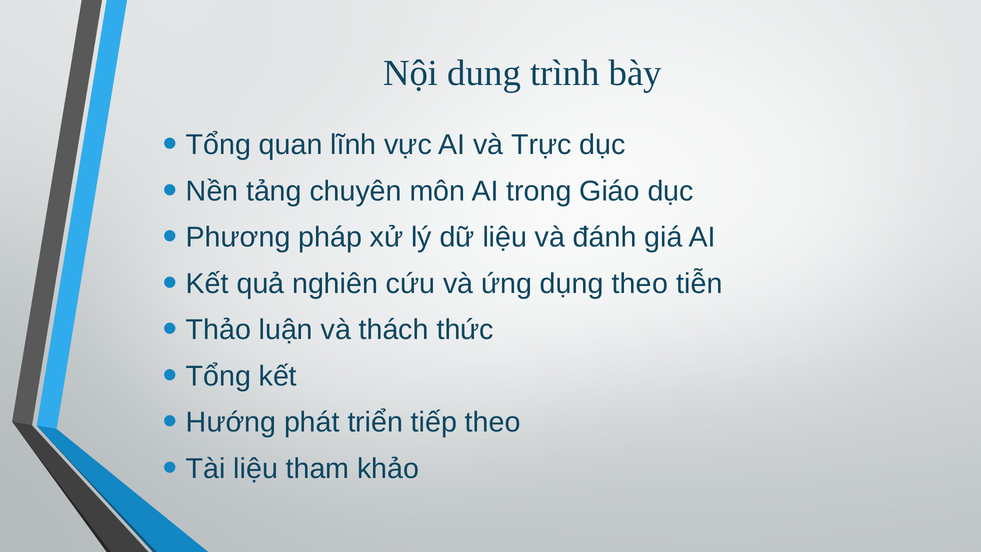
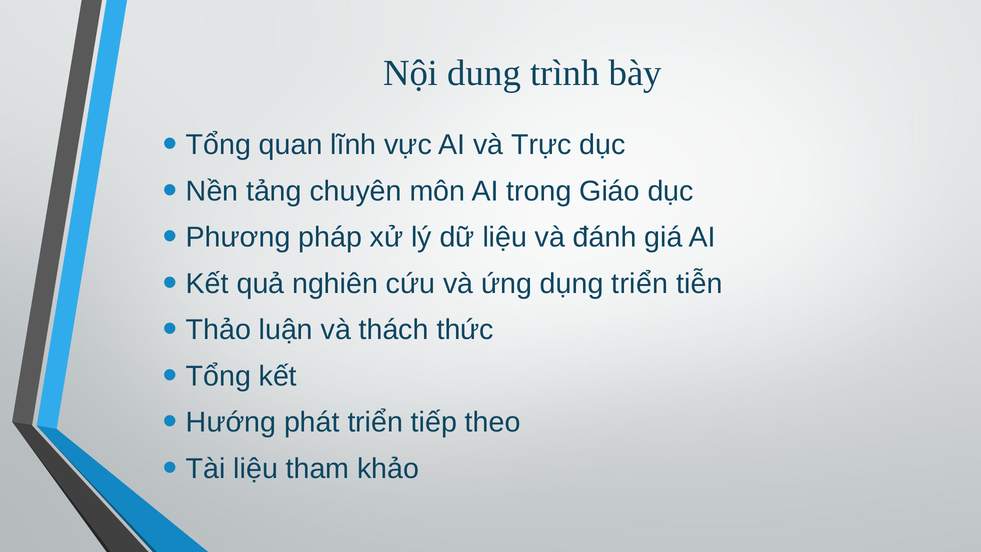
dụng theo: theo -> triển
